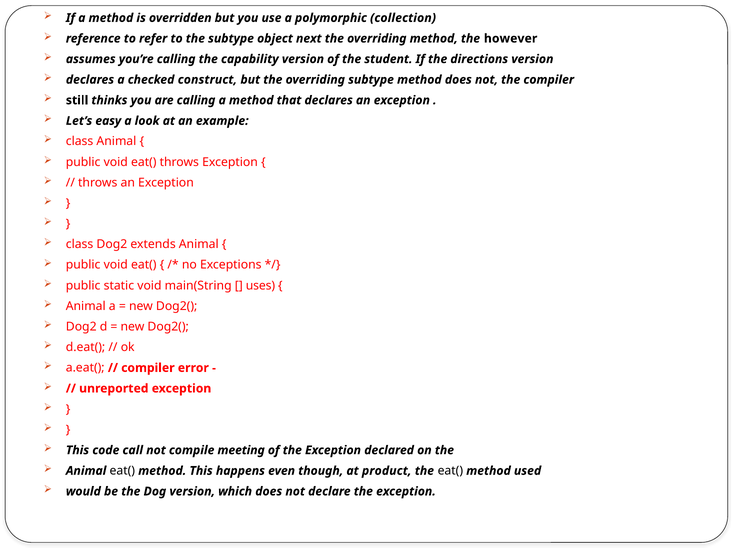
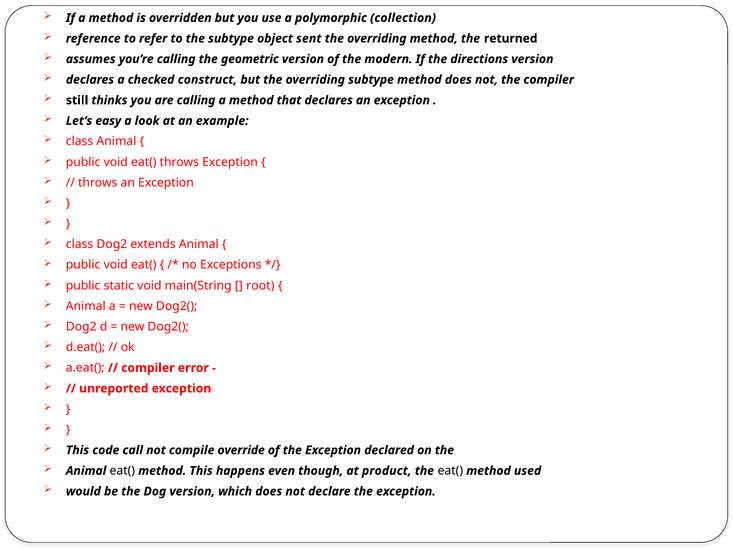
next: next -> sent
however: however -> returned
capability: capability -> geometric
student: student -> modern
uses: uses -> root
meeting: meeting -> override
